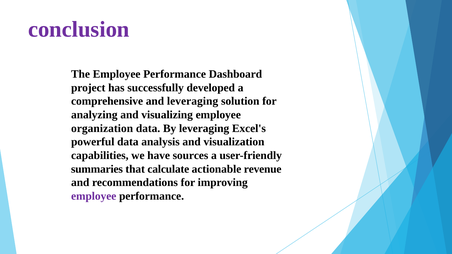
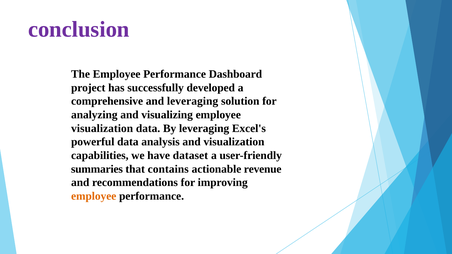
organization at (102, 128): organization -> visualization
sources: sources -> dataset
calculate: calculate -> contains
employee at (94, 196) colour: purple -> orange
